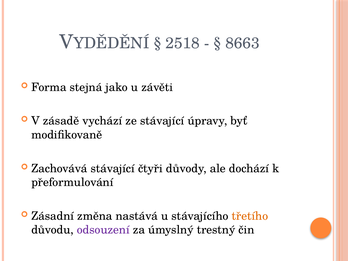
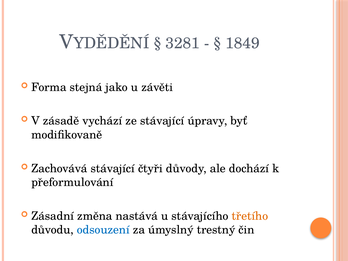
2518: 2518 -> 3281
8663: 8663 -> 1849
odsouzení colour: purple -> blue
